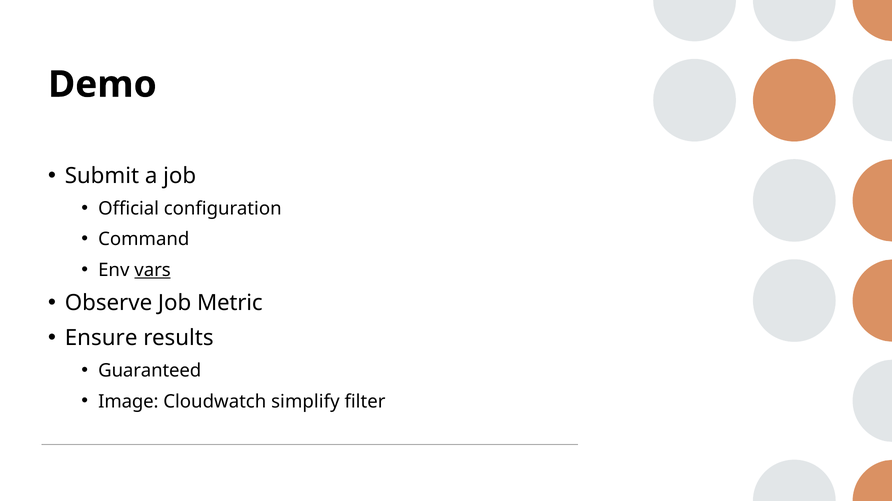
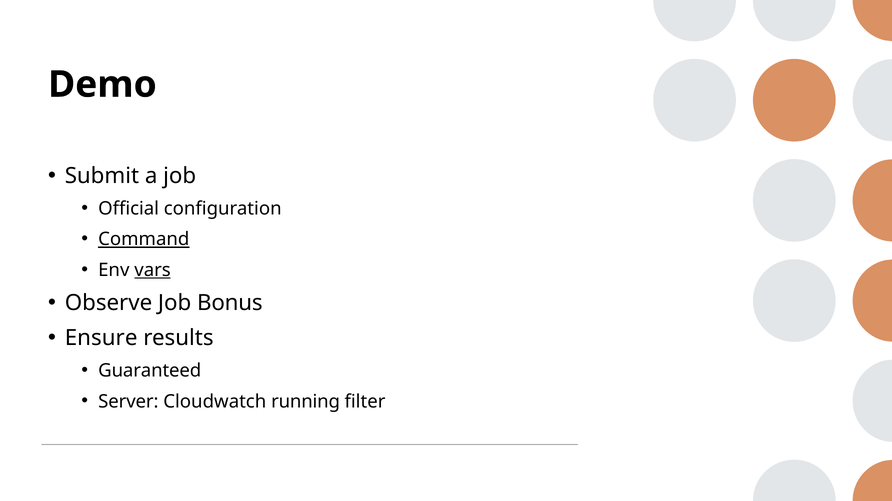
Command underline: none -> present
Metric: Metric -> Bonus
Image: Image -> Server
simplify: simplify -> running
